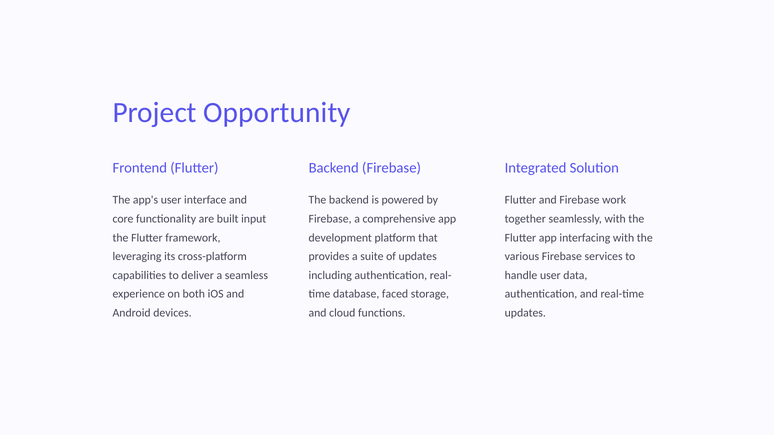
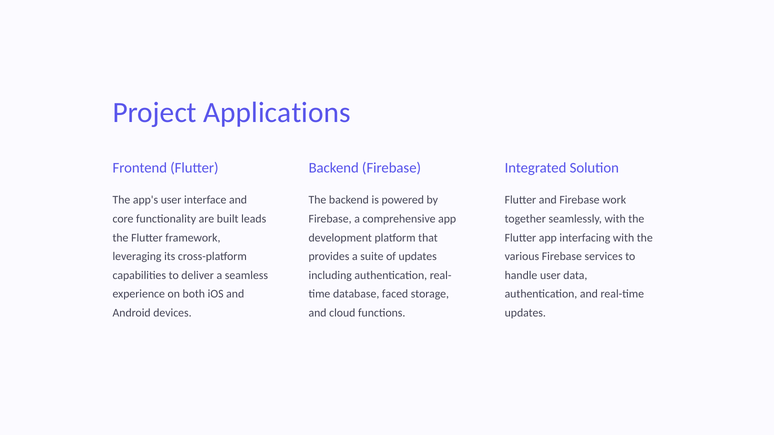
Opportunity: Opportunity -> Applications
input: input -> leads
